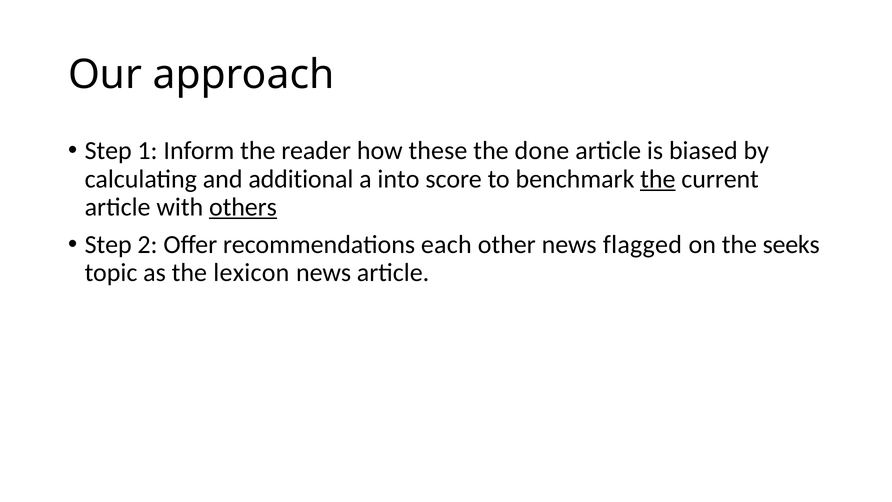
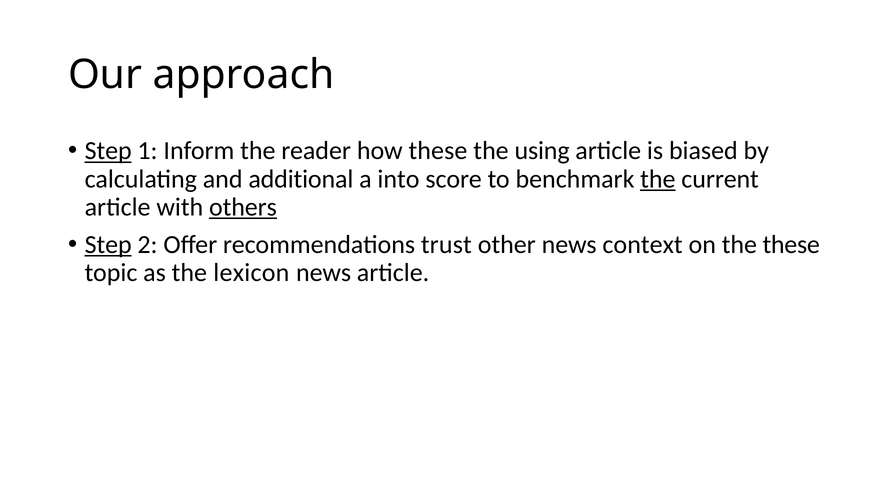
Step at (108, 151) underline: none -> present
done: done -> using
Step at (108, 244) underline: none -> present
each: each -> trust
flagged: flagged -> context
the seeks: seeks -> these
